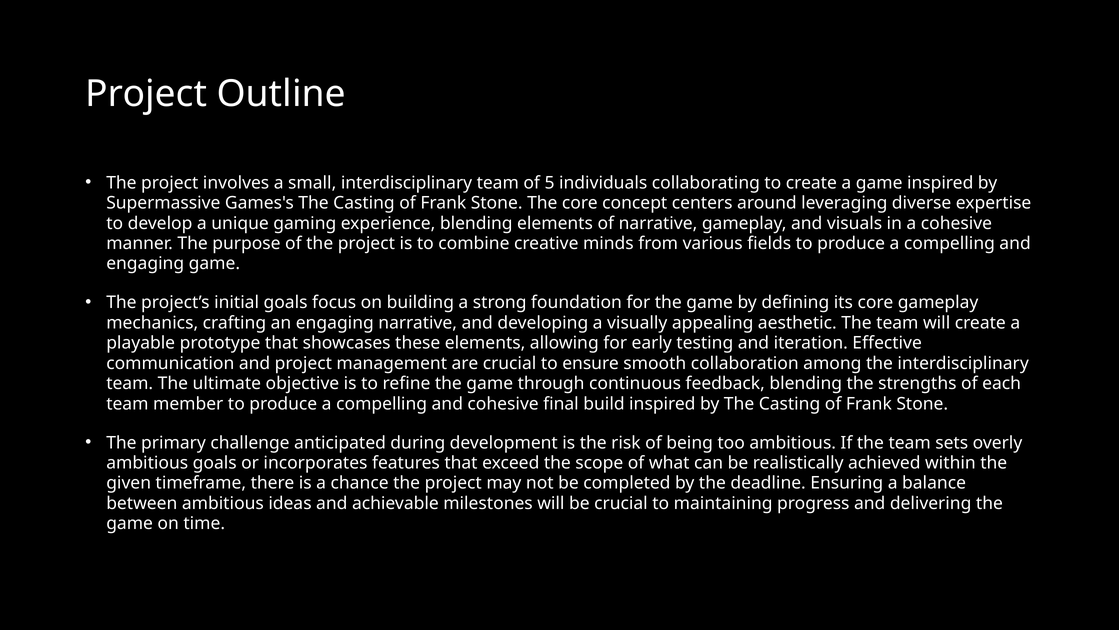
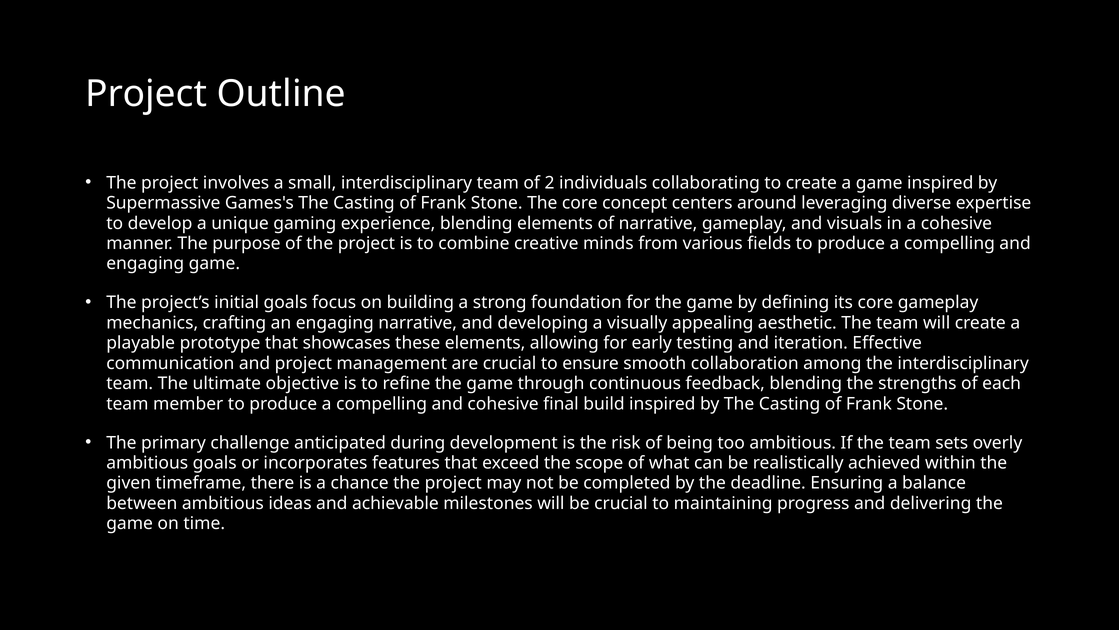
5: 5 -> 2
